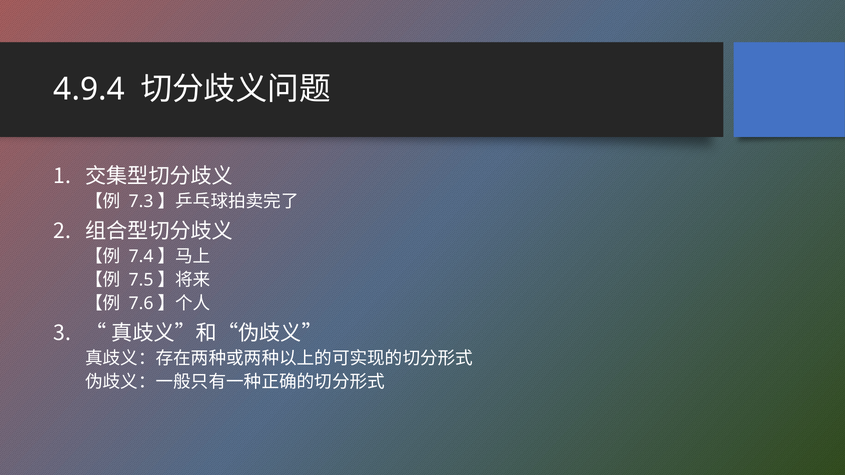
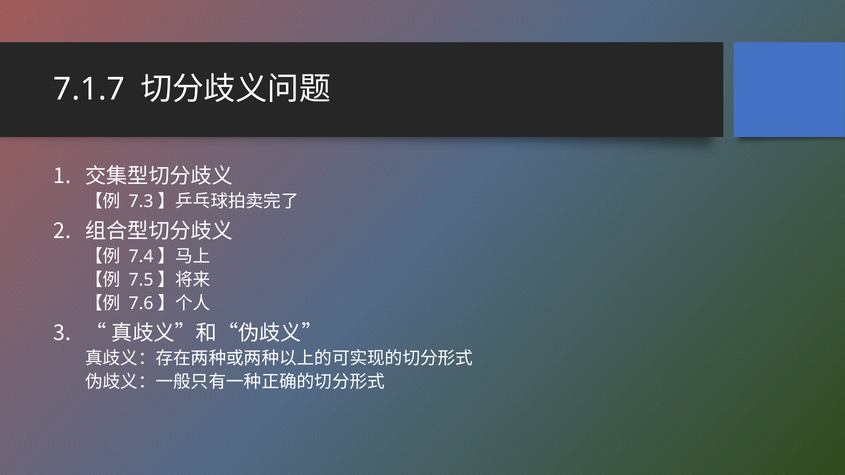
4.9.4: 4.9.4 -> 7.1.7
